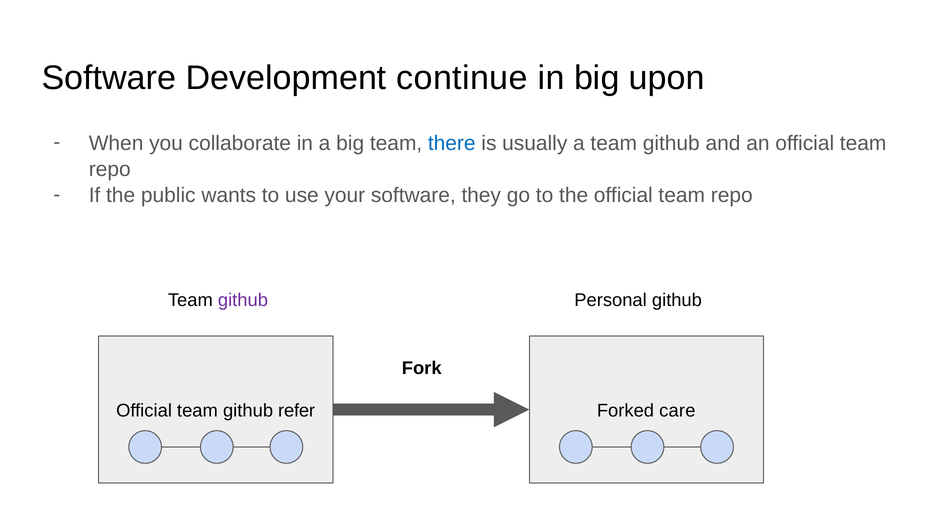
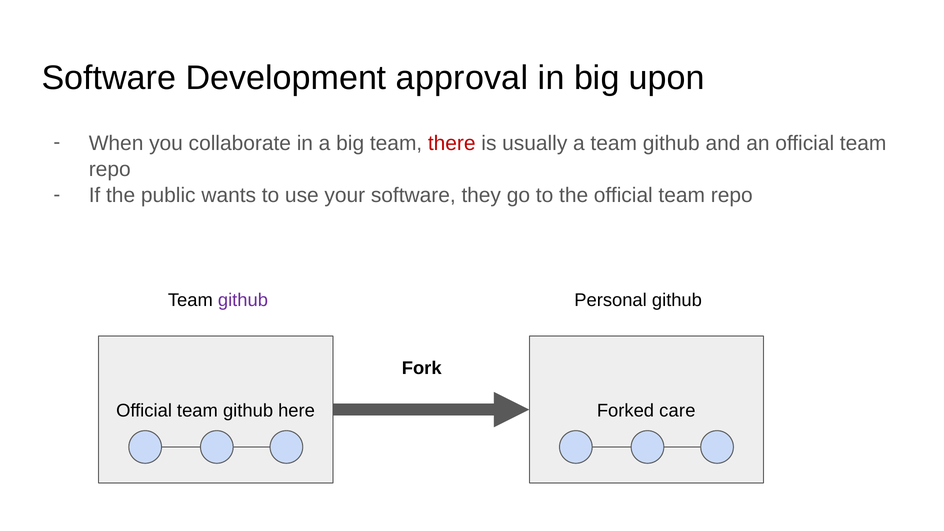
continue: continue -> approval
there colour: blue -> red
refer: refer -> here
